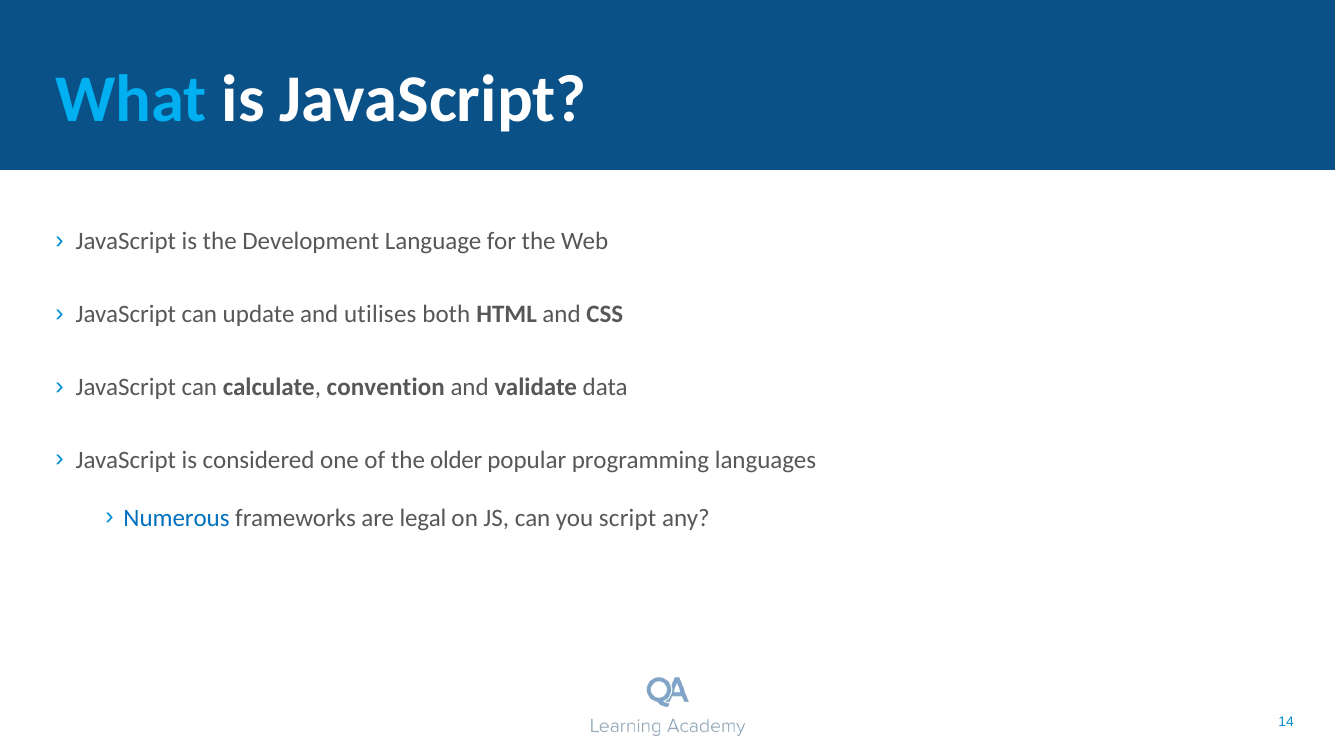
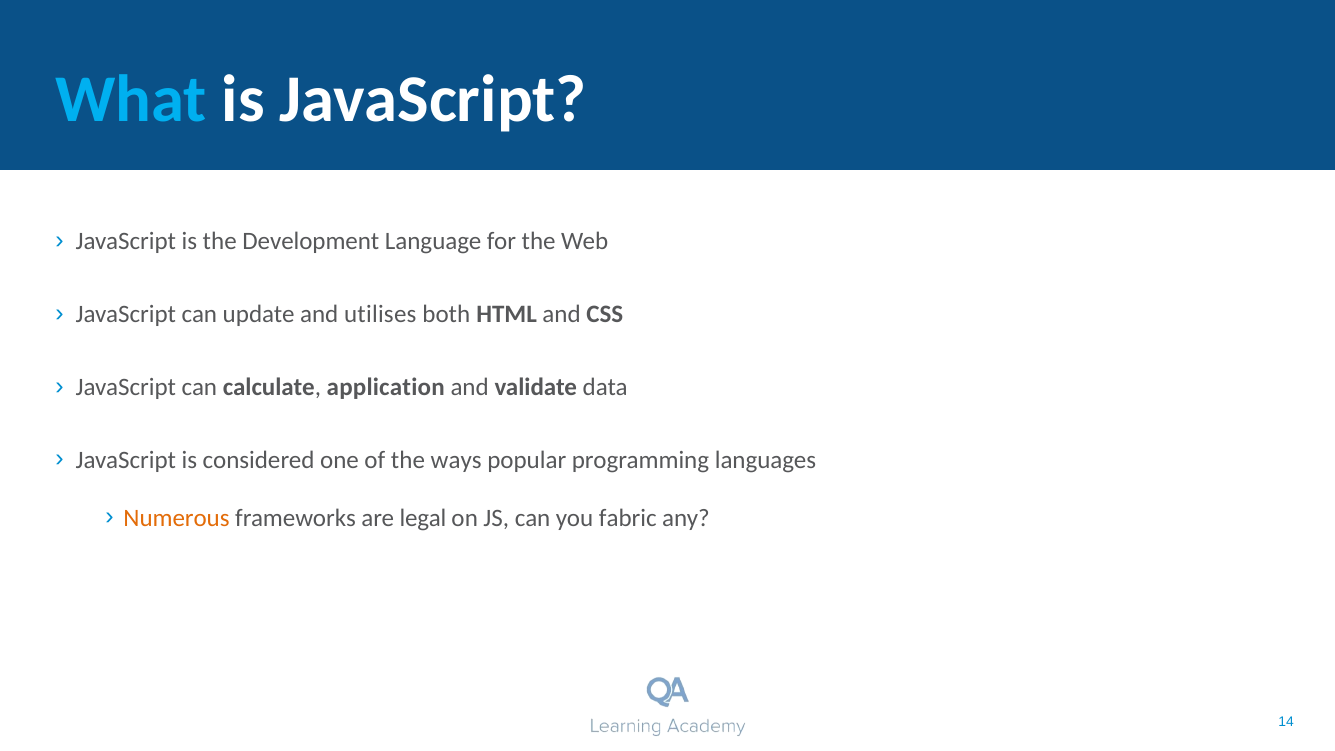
convention: convention -> application
older: older -> ways
Numerous colour: blue -> orange
script: script -> fabric
